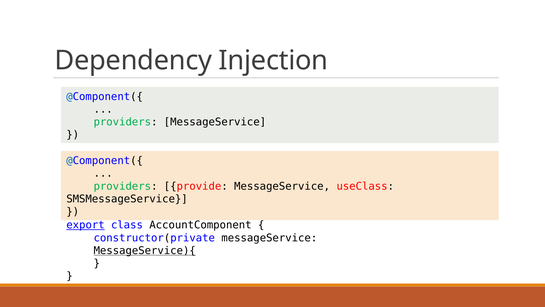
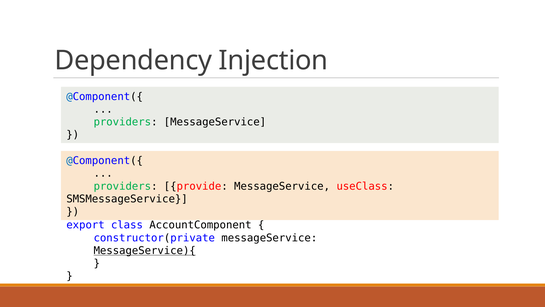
export underline: present -> none
